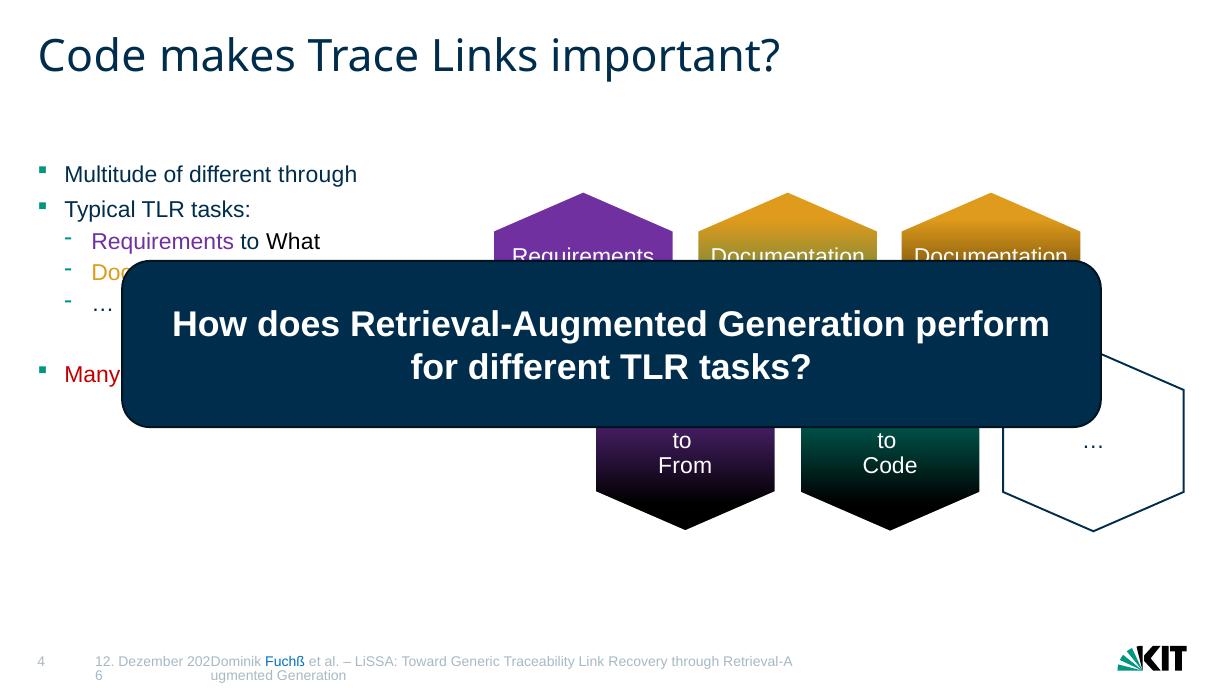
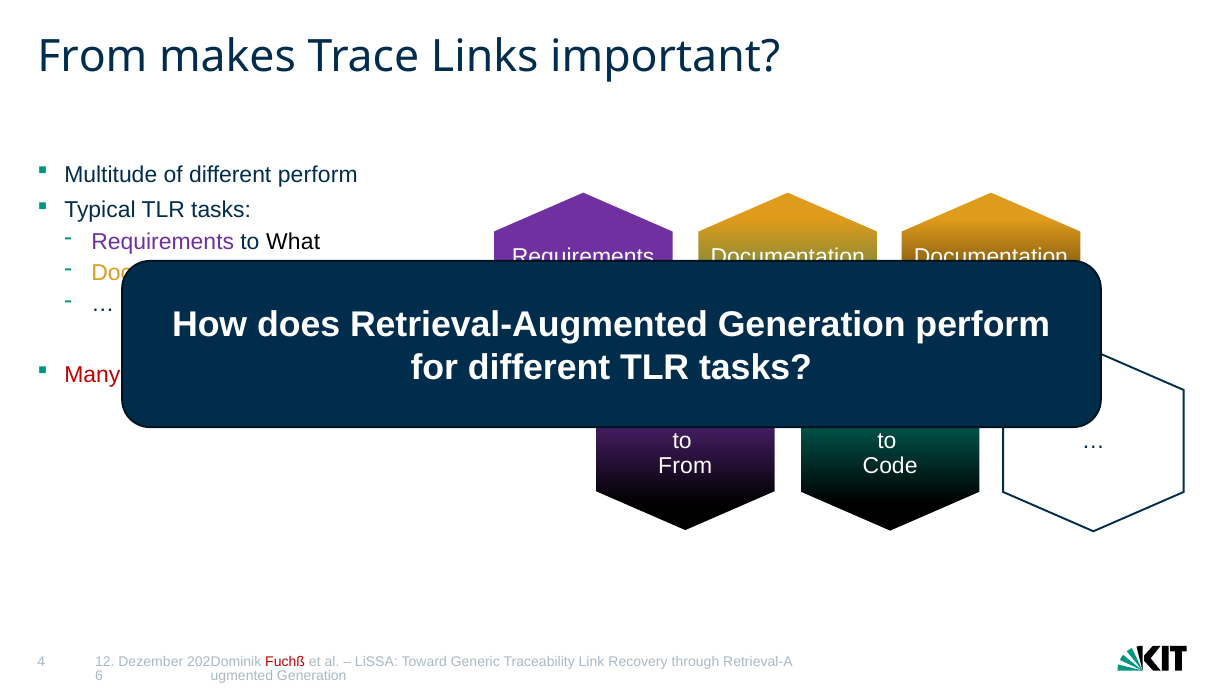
Code at (92, 57): Code -> From
different through: through -> perform
Fuchß colour: blue -> red
